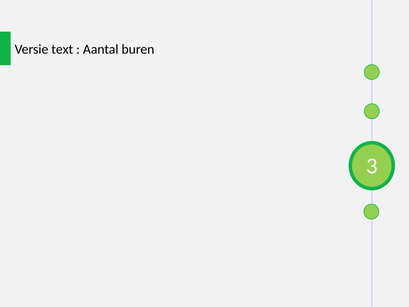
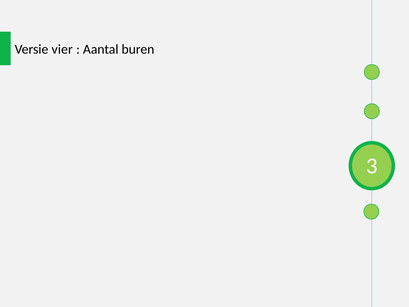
text: text -> vier
